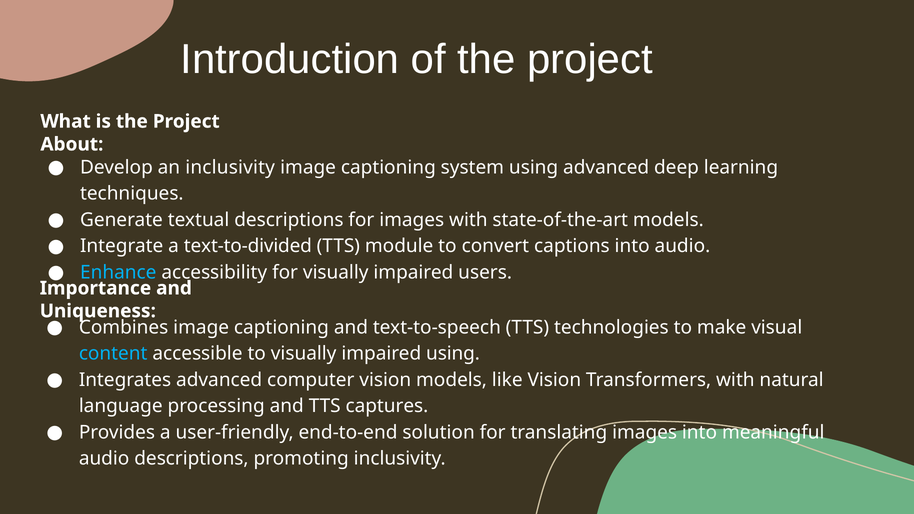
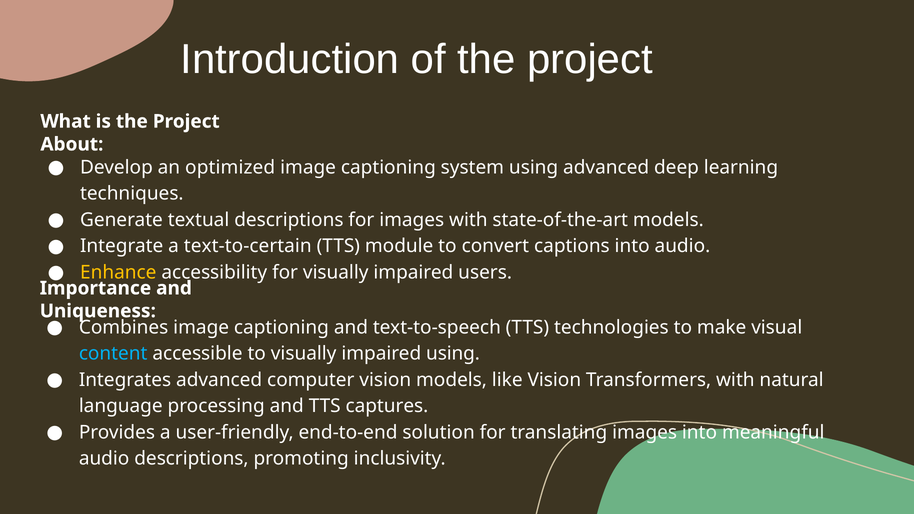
an inclusivity: inclusivity -> optimized
text-to-divided: text-to-divided -> text-to-certain
Enhance colour: light blue -> yellow
